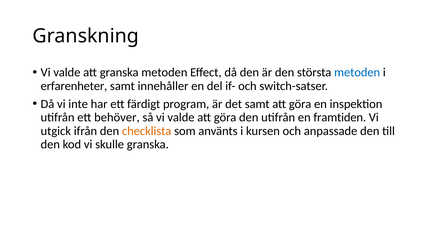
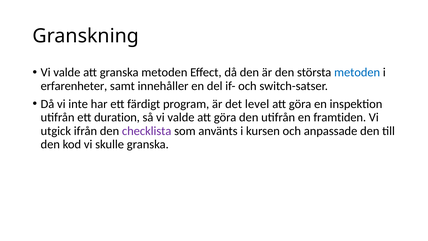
det samt: samt -> level
behöver: behöver -> duration
checklista colour: orange -> purple
